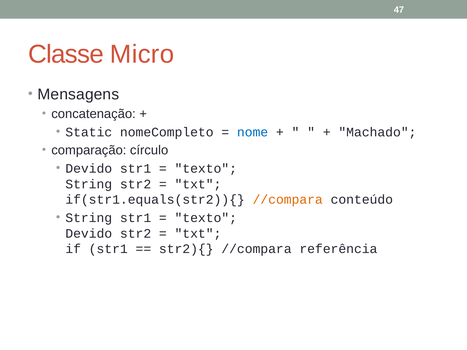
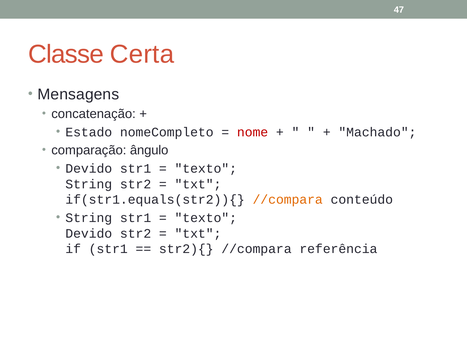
Micro: Micro -> Certa
Static: Static -> Estado
nome colour: blue -> red
círculo: círculo -> ângulo
